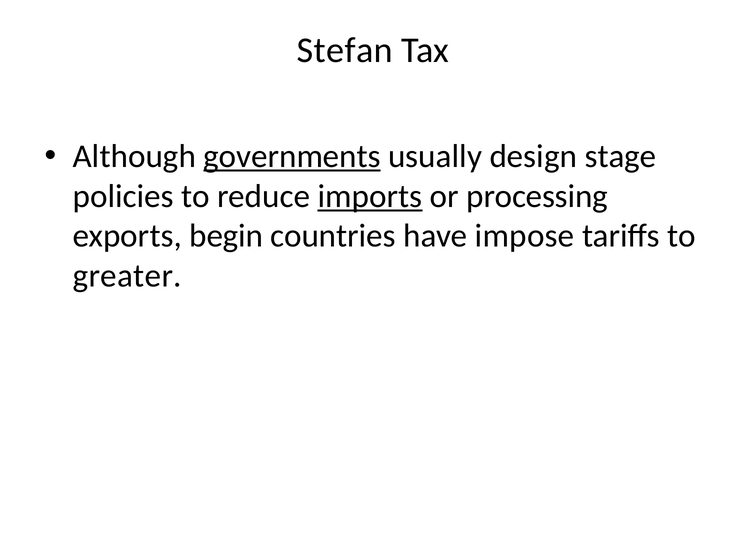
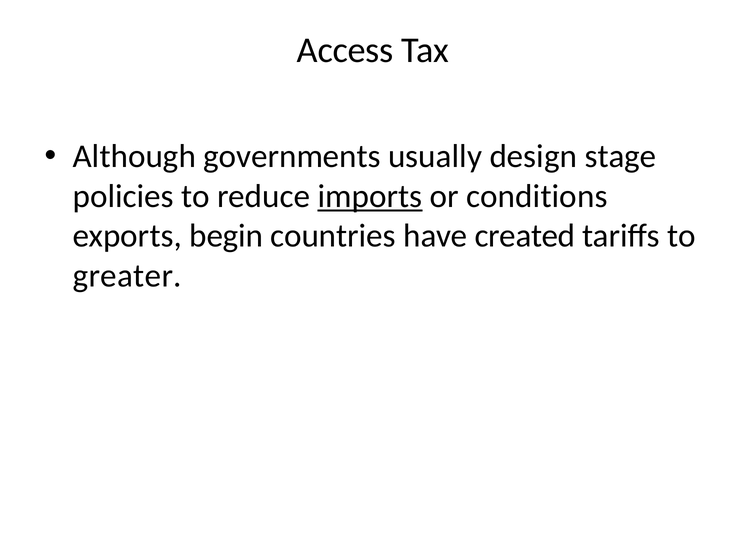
Stefan: Stefan -> Access
governments underline: present -> none
processing: processing -> conditions
impose: impose -> created
